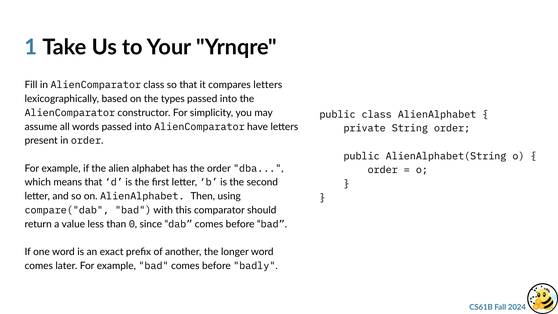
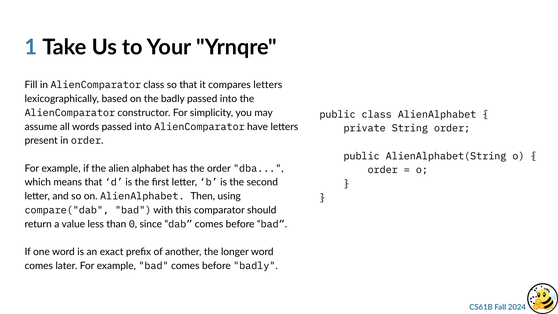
the types: types -> badly
